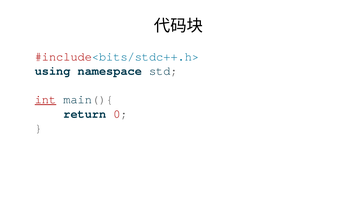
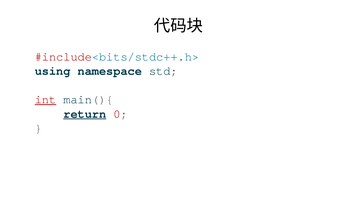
return underline: none -> present
